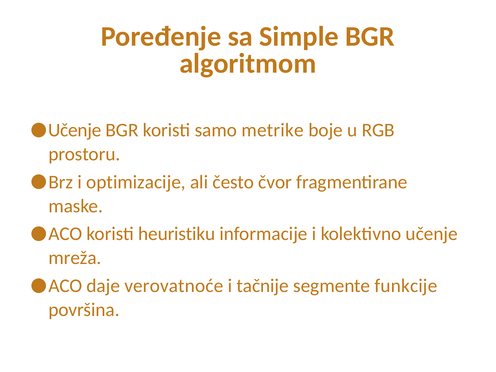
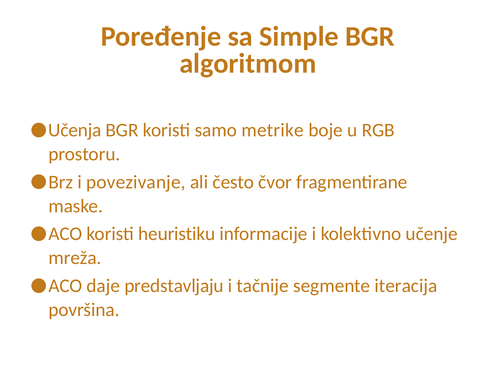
Učenje at (75, 130): Učenje -> Učenja
optimizacije: optimizacije -> povezivanje
verovatnoće: verovatnoće -> predstavljaju
funkcije: funkcije -> iteracija
